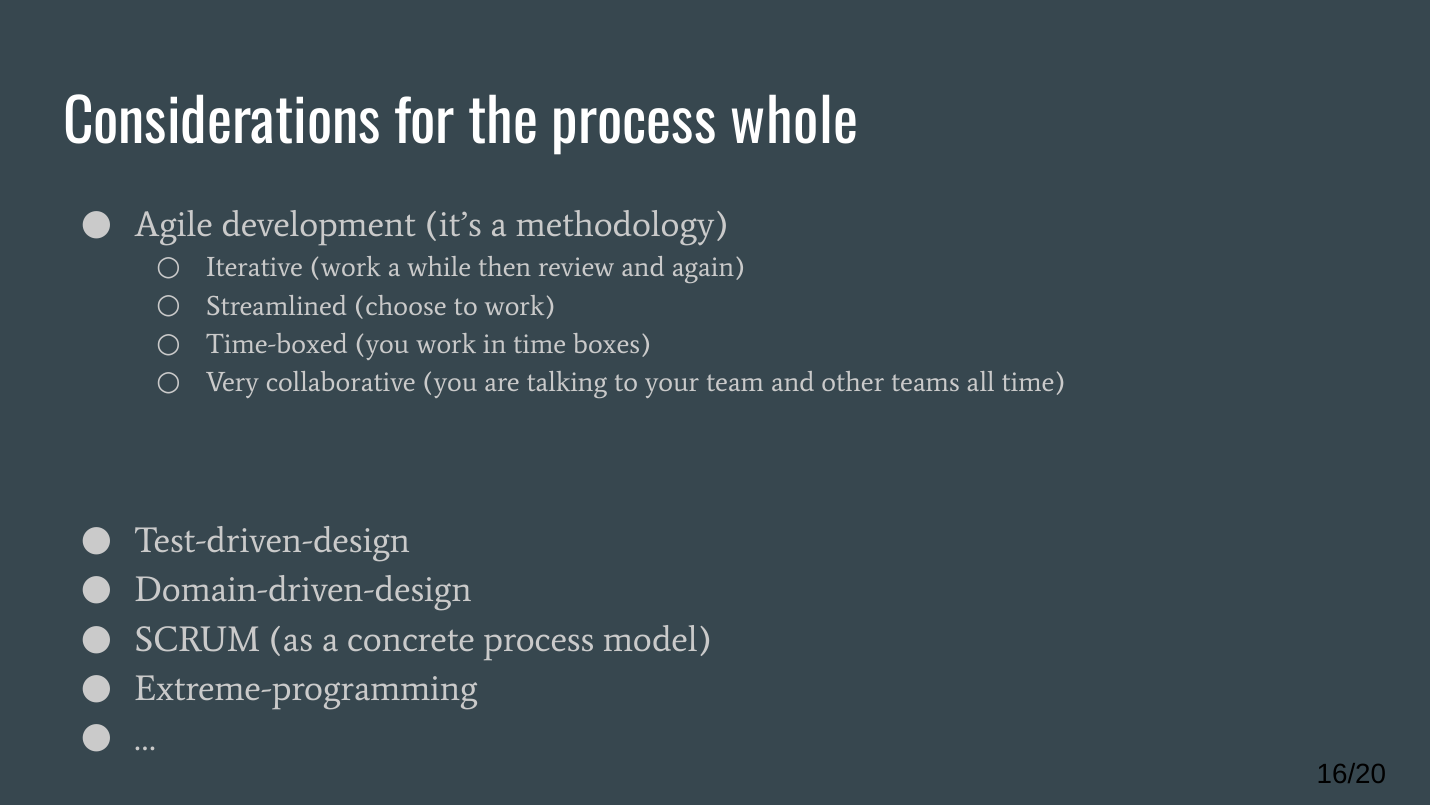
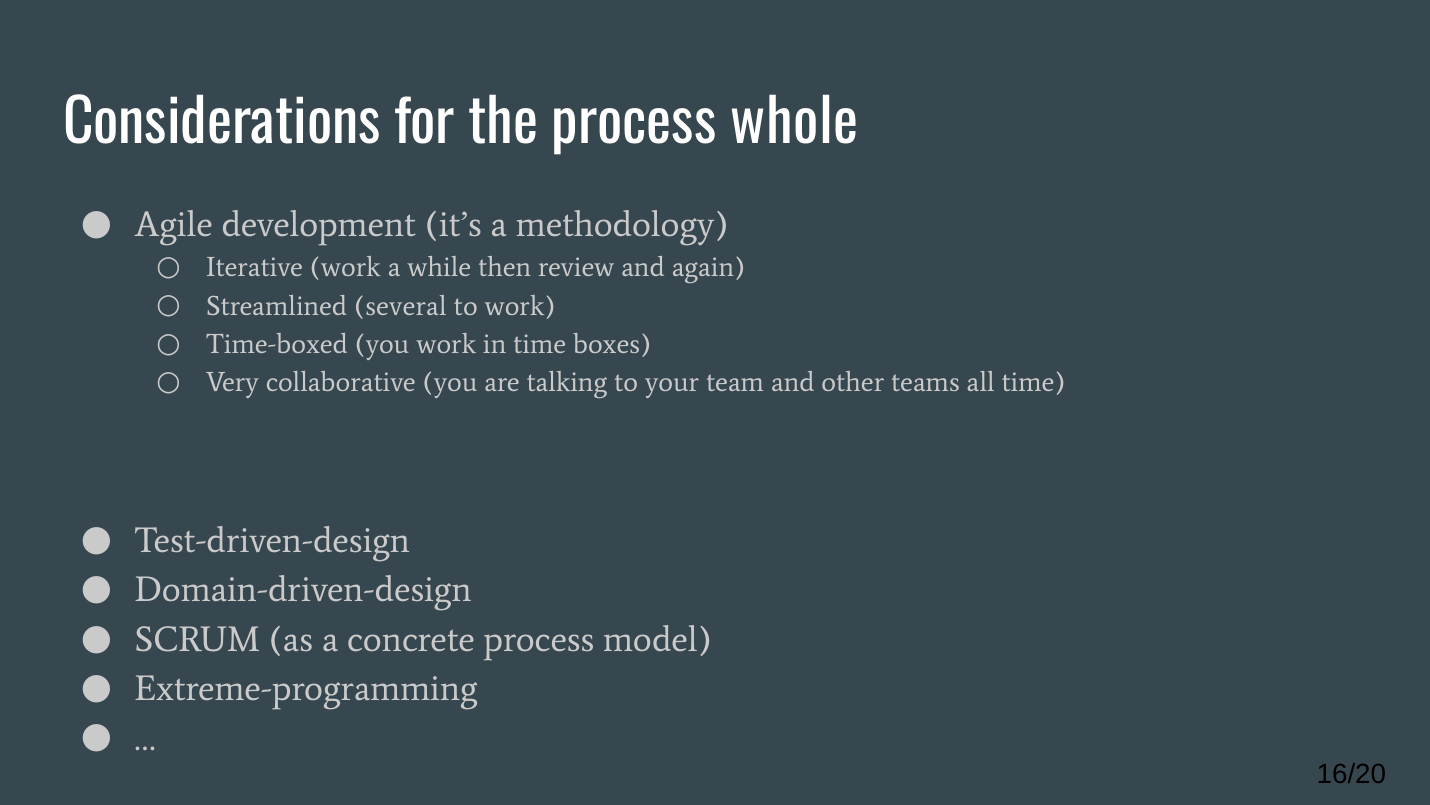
choose: choose -> several
